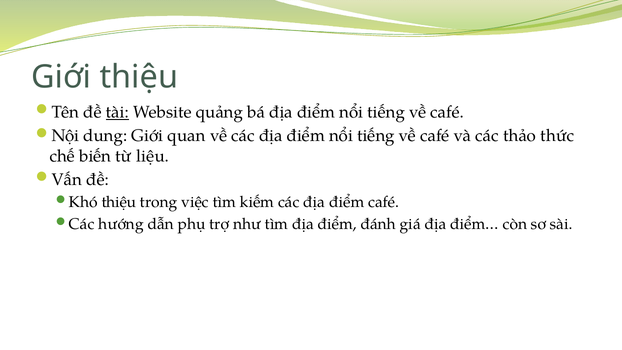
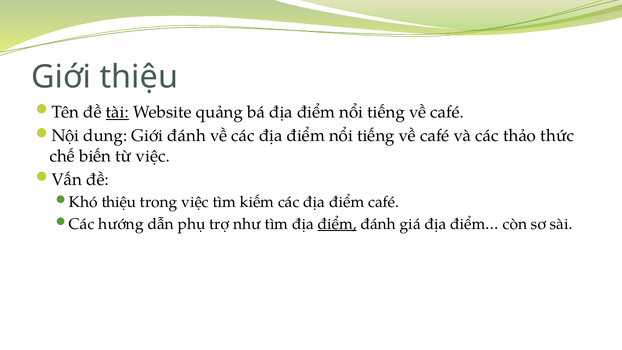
Giới quan: quan -> đánh
từ liệu: liệu -> việc
điểm at (337, 224) underline: none -> present
